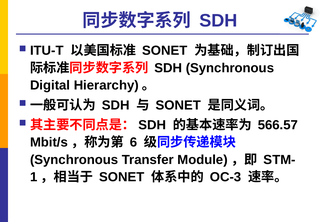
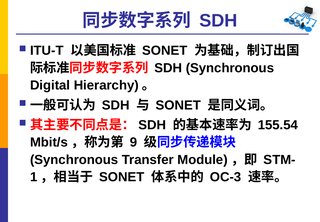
566.57: 566.57 -> 155.54
6: 6 -> 9
